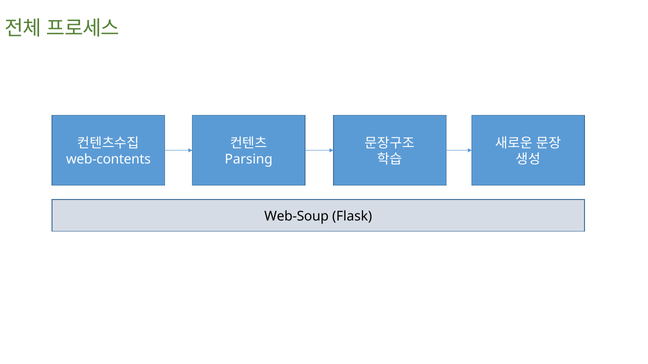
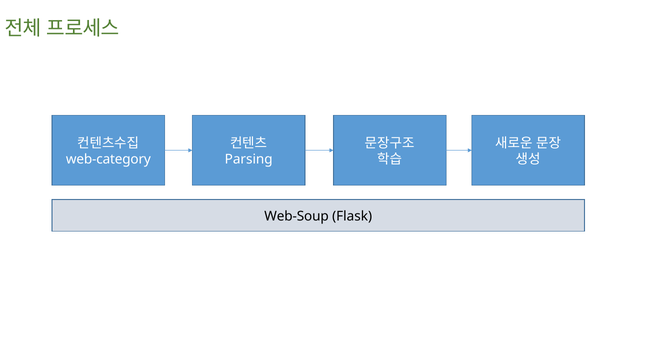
web-contents: web-contents -> web-category
